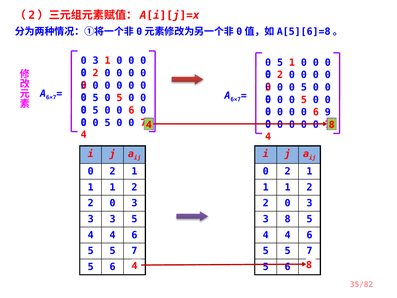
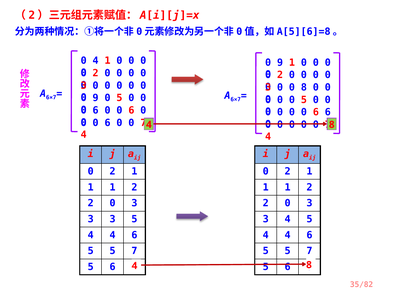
3 at (96, 61): 3 -> 4
5 at (280, 62): 5 -> 9
5 at (304, 87): 5 -> 8
5 at (96, 98): 5 -> 9
5 at (96, 110): 5 -> 6
6 9: 9 -> 6
5 at (107, 123): 5 -> 6
3 8: 8 -> 4
